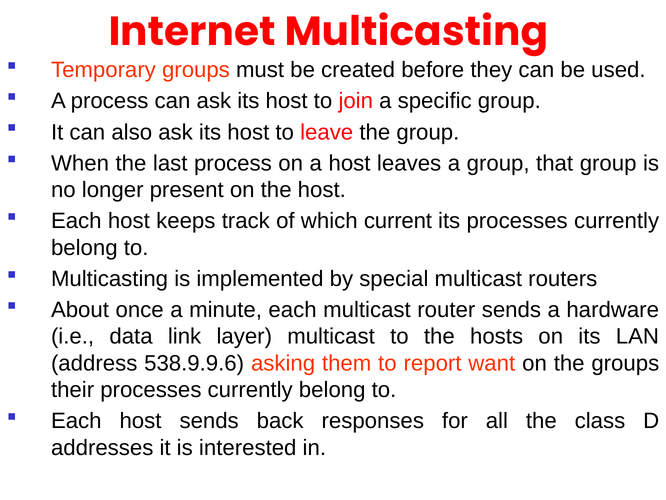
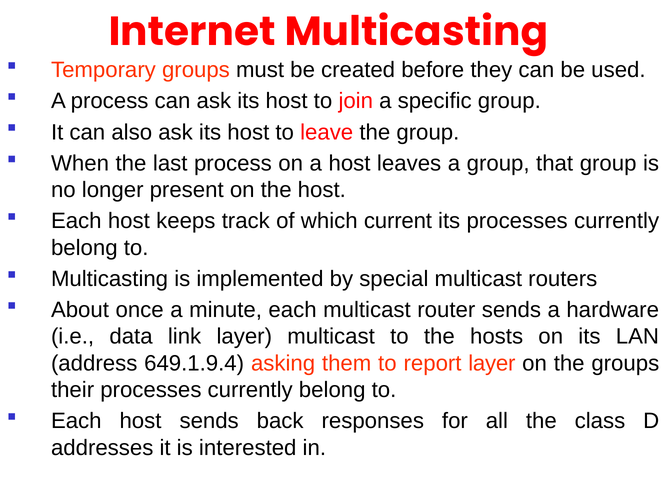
538.9.9.6: 538.9.9.6 -> 649.1.9.4
report want: want -> layer
